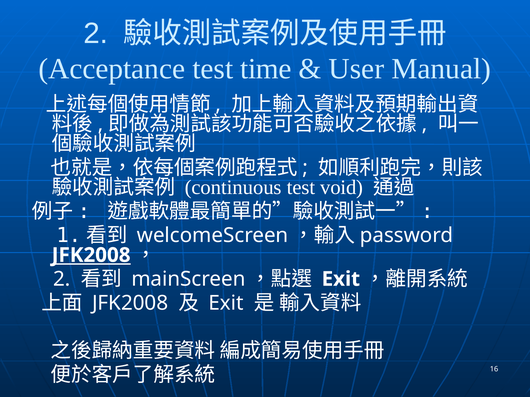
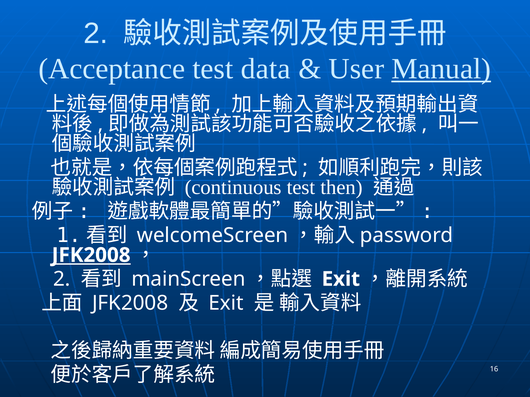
time: time -> data
Manual underline: none -> present
void: void -> then
